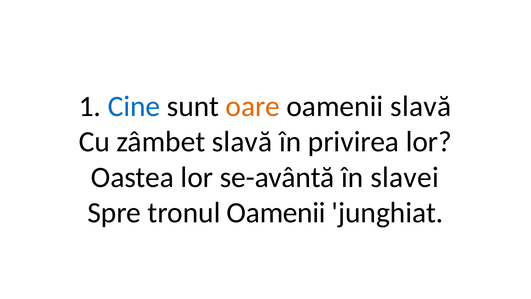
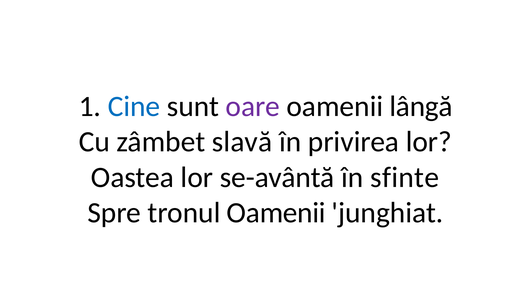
oare colour: orange -> purple
oamenii slavă: slavă -> lângă
slavei: slavei -> sfinte
